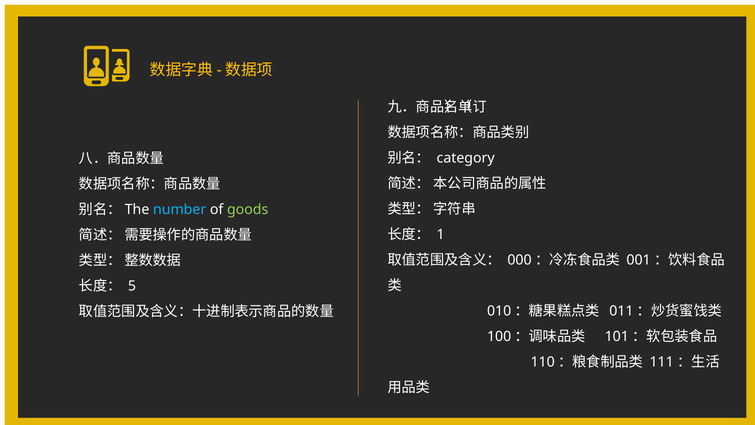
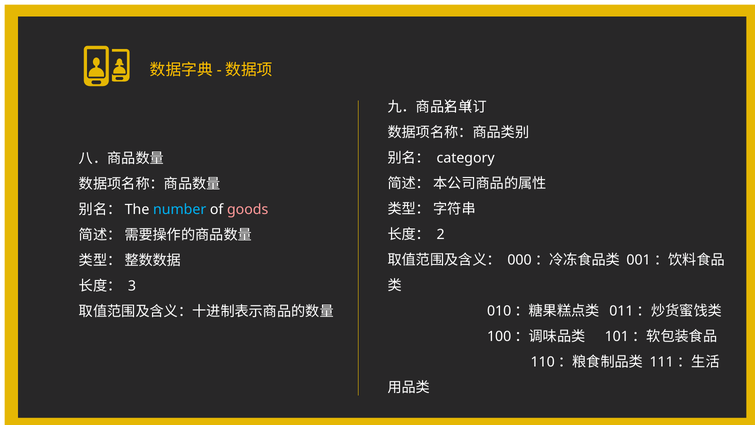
goods colour: light green -> pink
1: 1 -> 2
5: 5 -> 3
